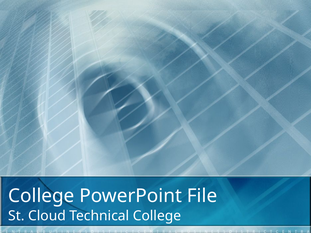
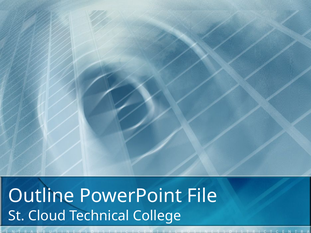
College at (41, 196): College -> Outline
